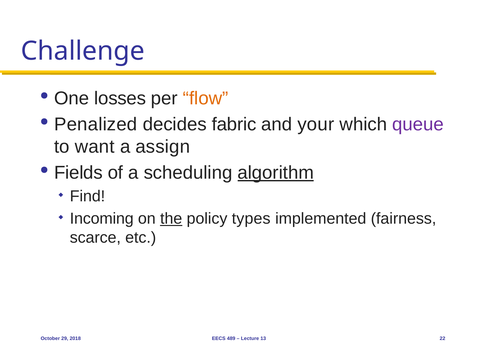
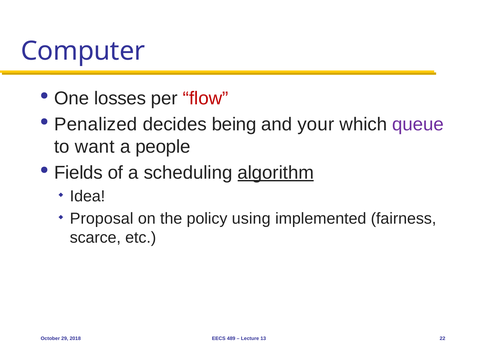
Challenge: Challenge -> Computer
flow colour: orange -> red
fabric: fabric -> being
assign: assign -> people
Find: Find -> Idea
Incoming: Incoming -> Proposal
the underline: present -> none
types: types -> using
